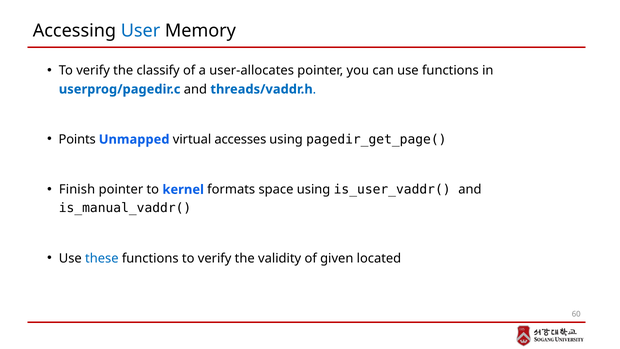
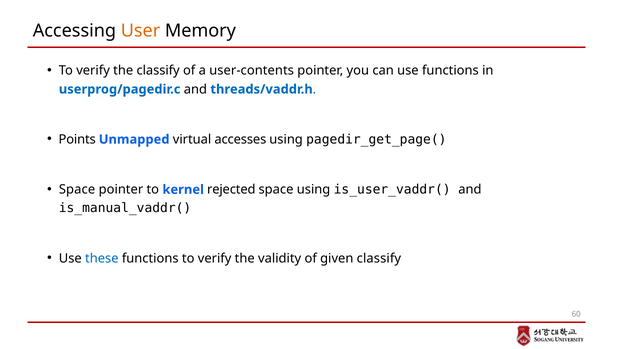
User colour: blue -> orange
user-allocates: user-allocates -> user-contents
Finish at (77, 189): Finish -> Space
formats: formats -> rejected
given located: located -> classify
